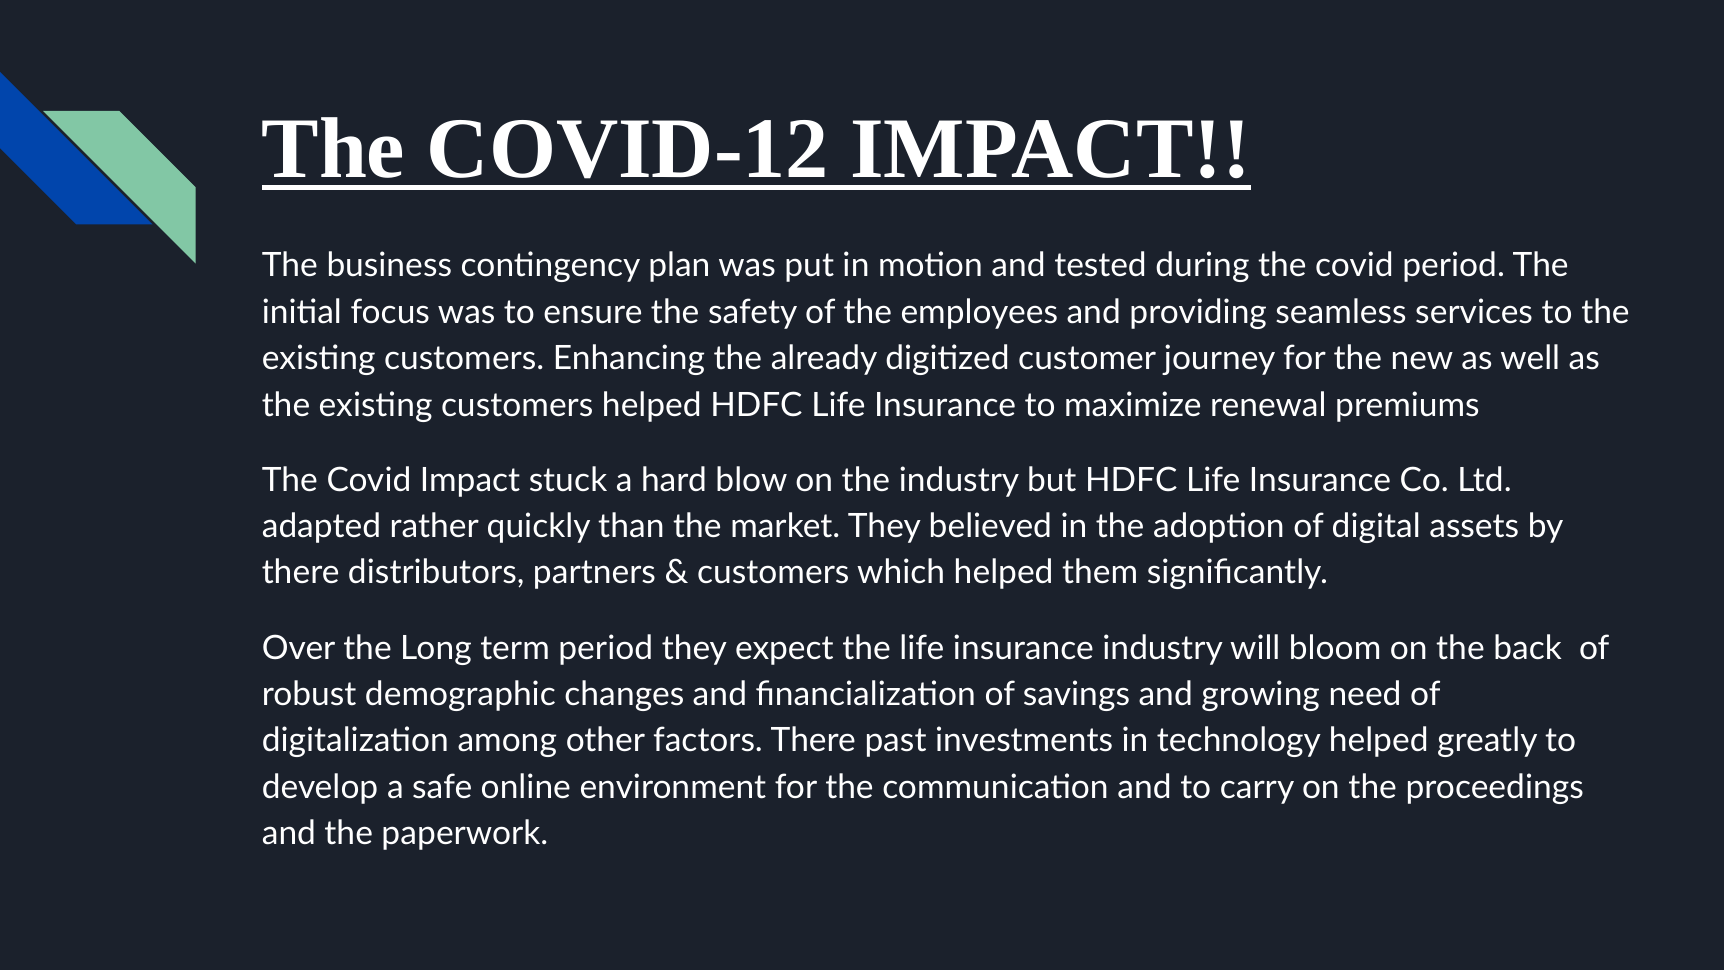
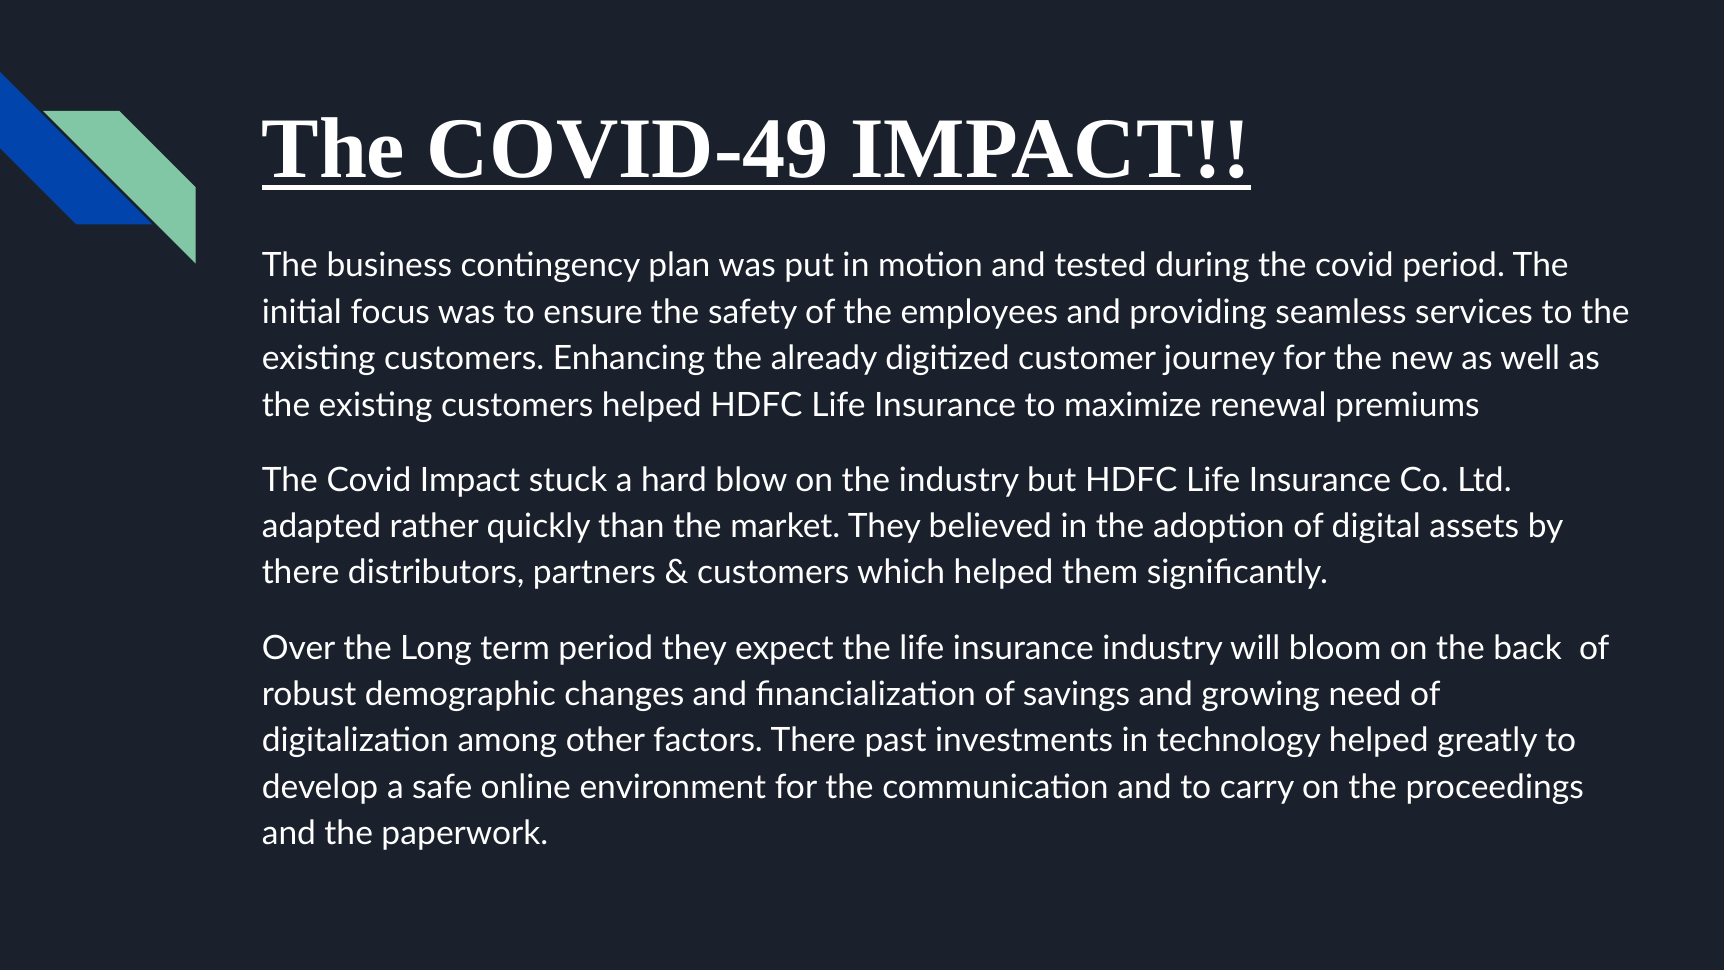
COVID-12: COVID-12 -> COVID-49
